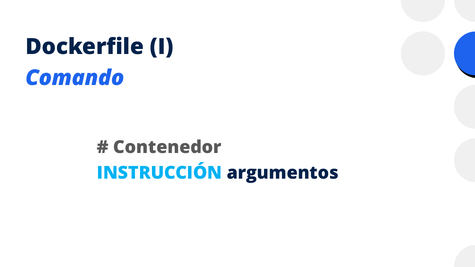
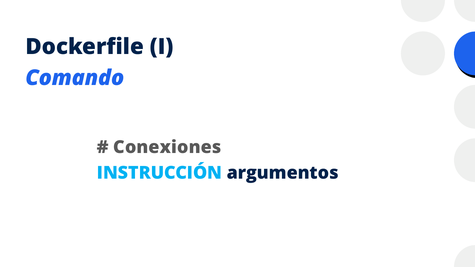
Contenedor: Contenedor -> Conexiones
